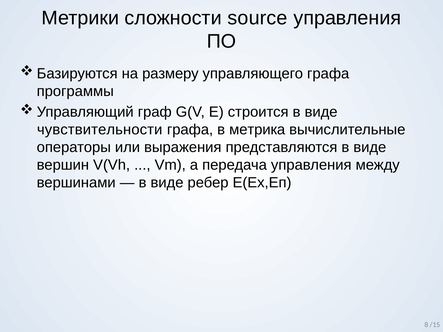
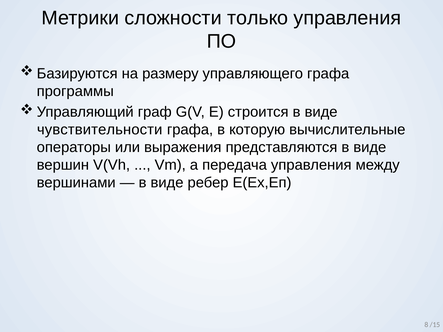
source: source -> только
метрика: метрика -> которую
